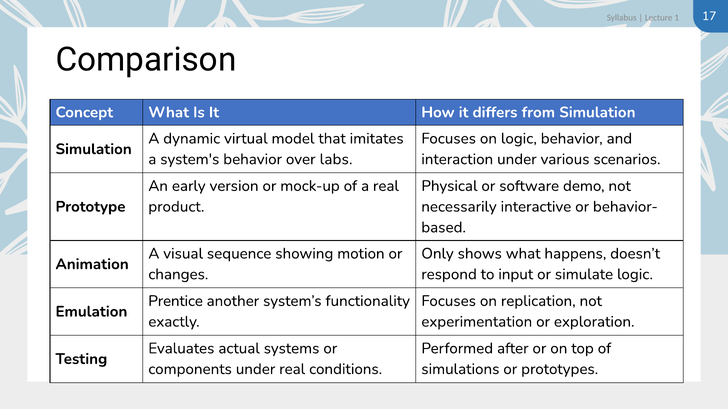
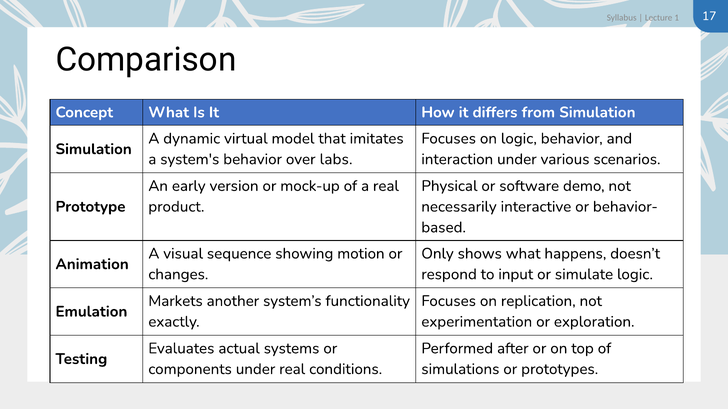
Prentice: Prentice -> Markets
